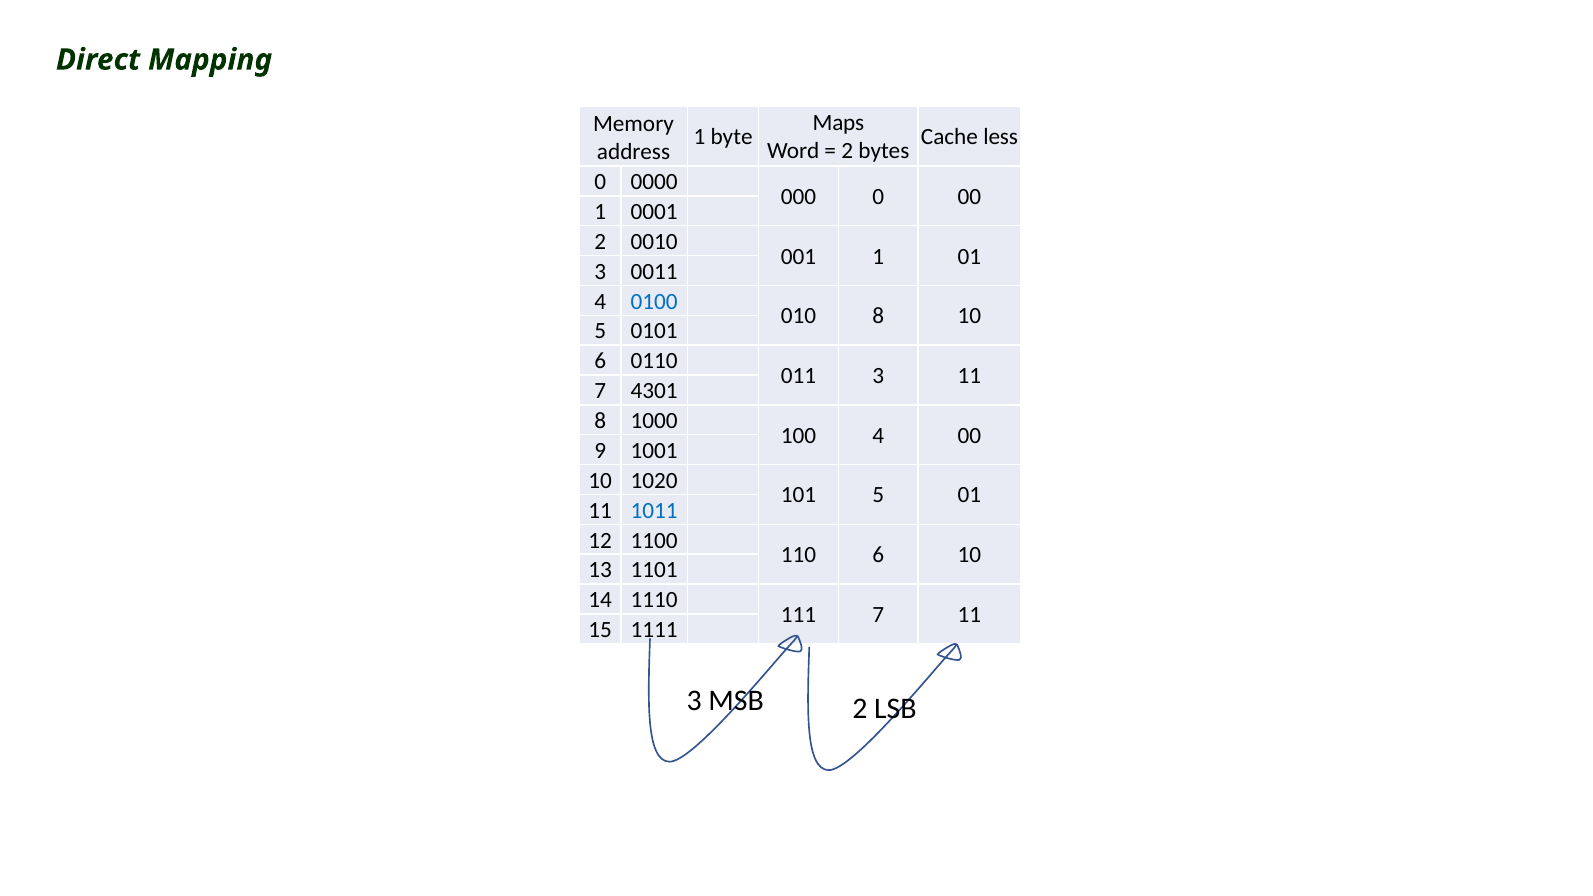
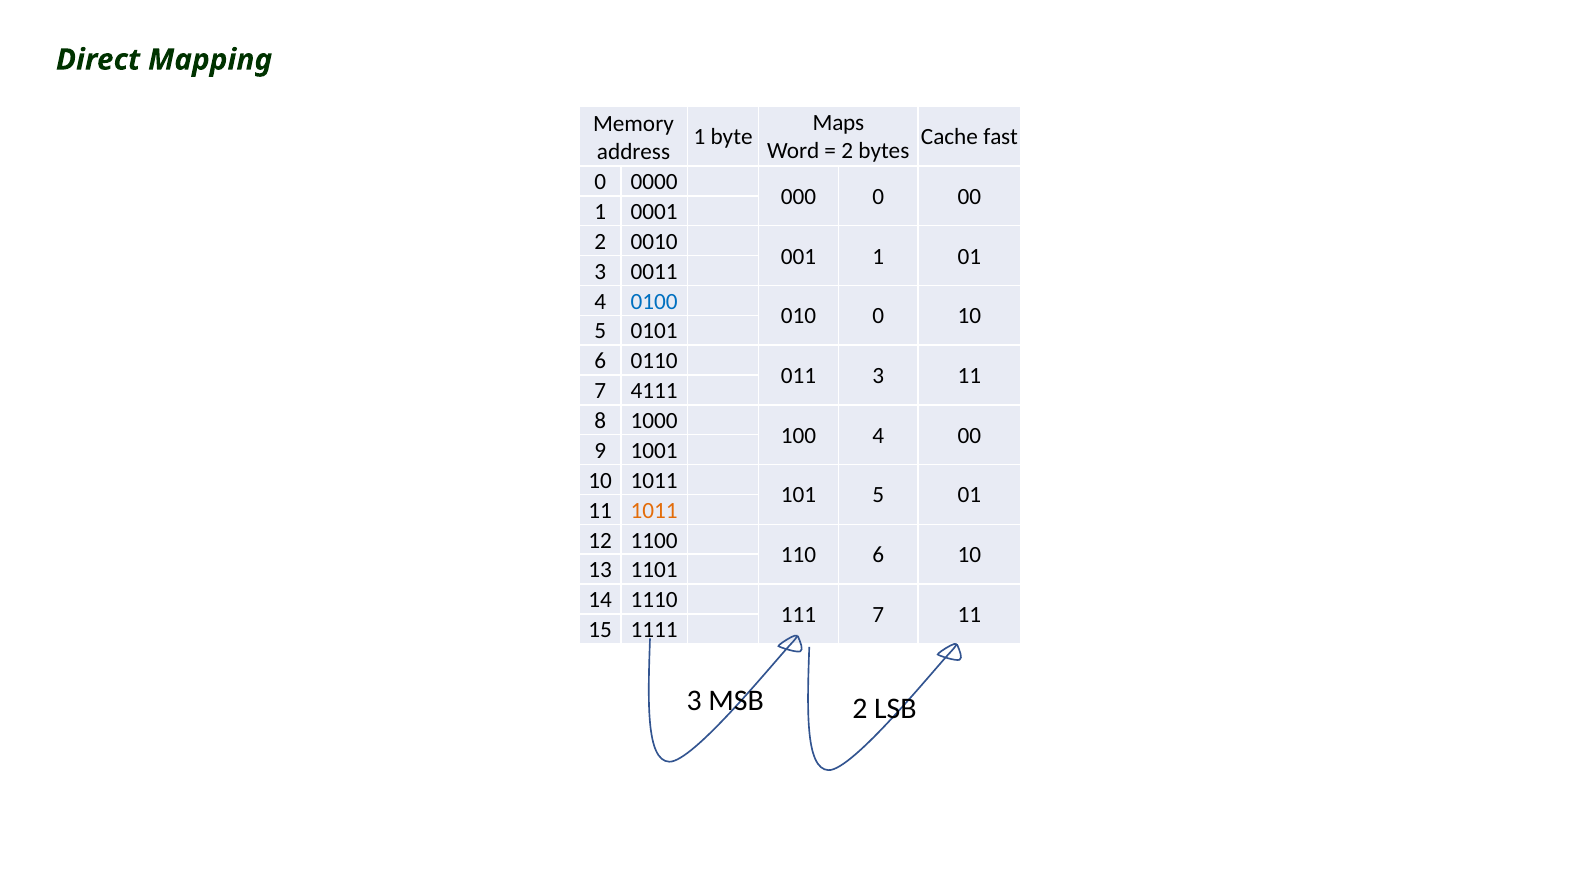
less: less -> fast
010 8: 8 -> 0
4301: 4301 -> 4111
10 1020: 1020 -> 1011
1011 at (654, 511) colour: blue -> orange
